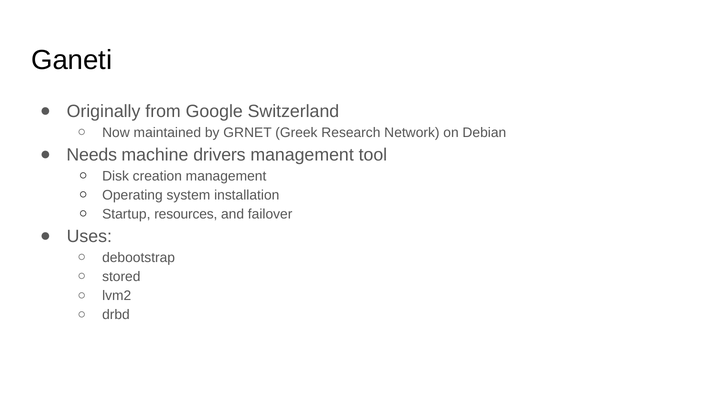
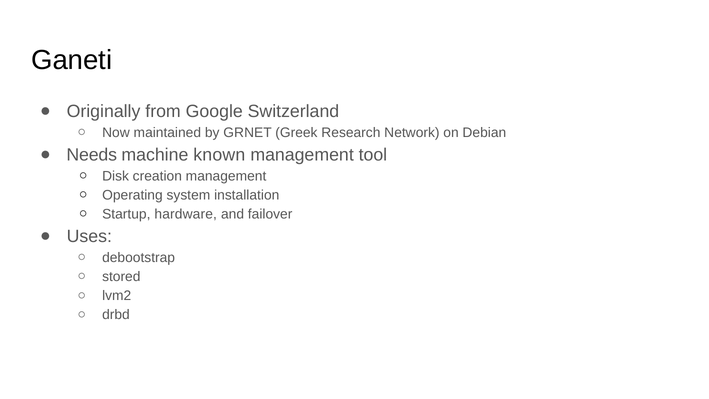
drivers: drivers -> known
resources: resources -> hardware
